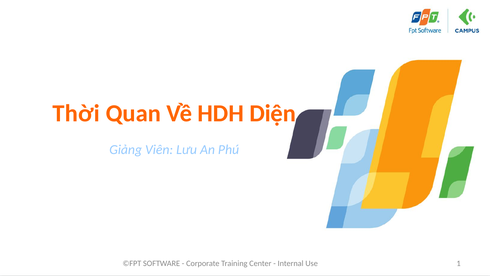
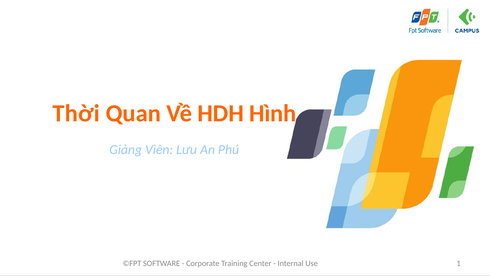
Diện: Diện -> Hình
